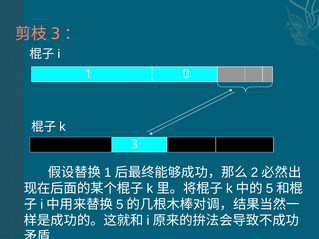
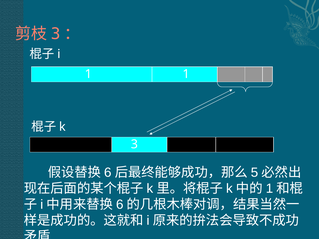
1 0: 0 -> 1
1 at (108, 173): 1 -> 6
2: 2 -> 5
5 at (269, 189): 5 -> 1
5 at (120, 205): 5 -> 6
